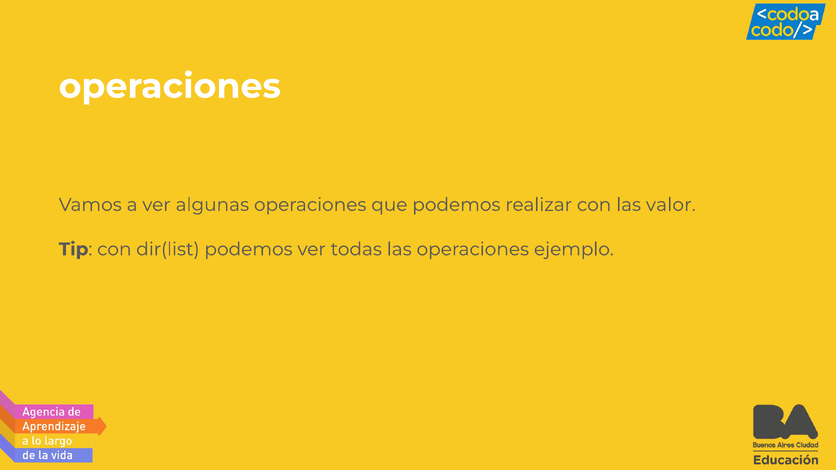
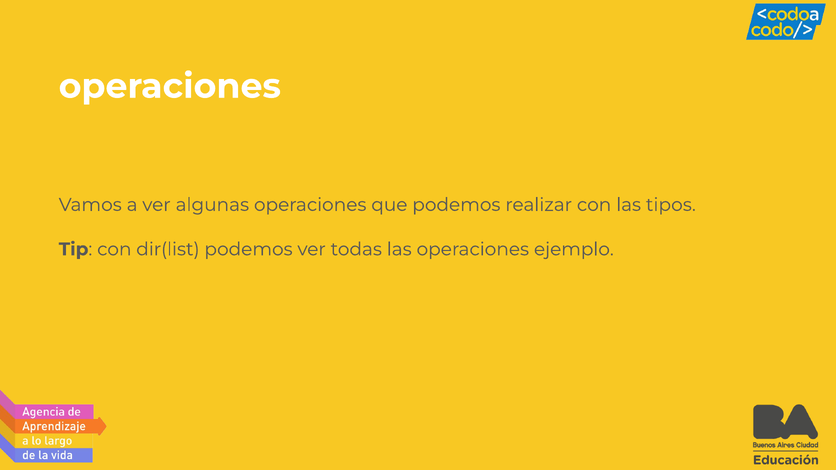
valor: valor -> tipos
